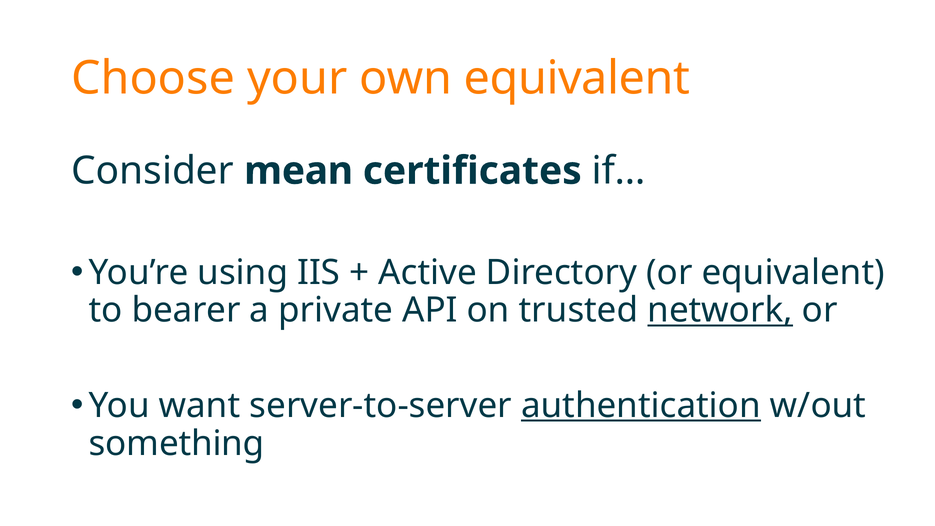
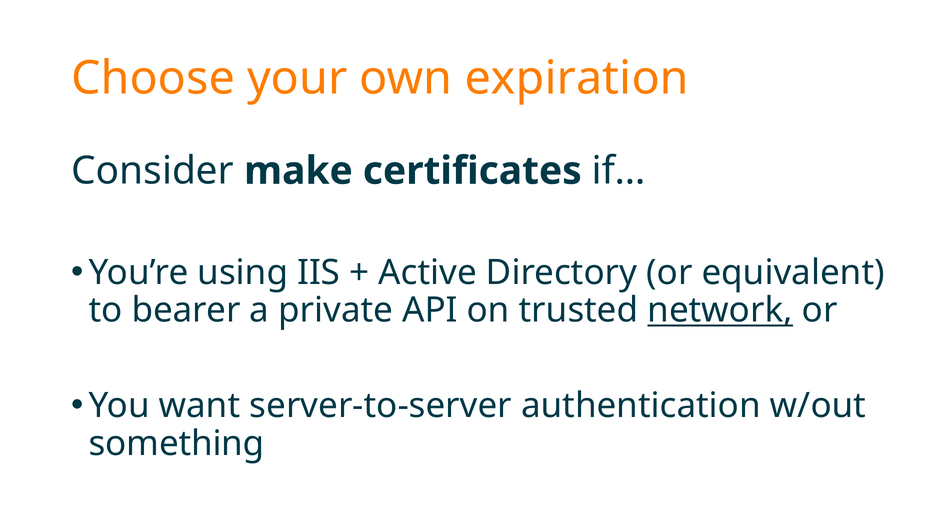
own equivalent: equivalent -> expiration
mean: mean -> make
authentication underline: present -> none
